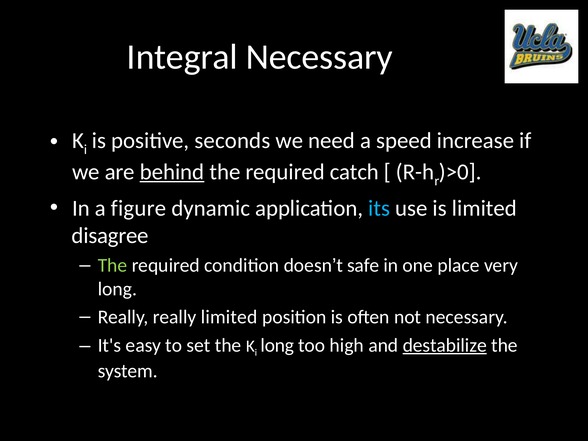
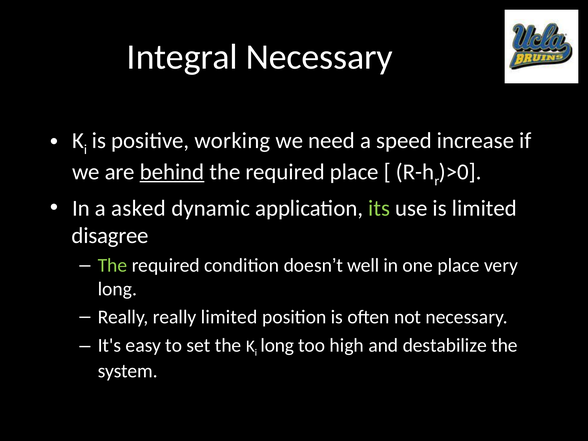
seconds: seconds -> working
required catch: catch -> place
figure: figure -> asked
its colour: light blue -> light green
safe: safe -> well
destabilize underline: present -> none
